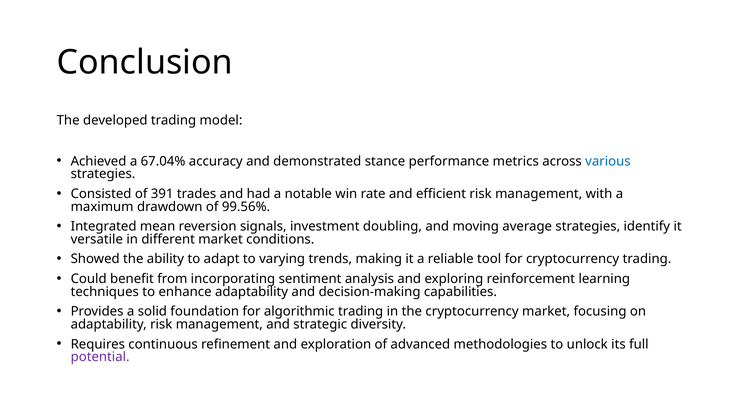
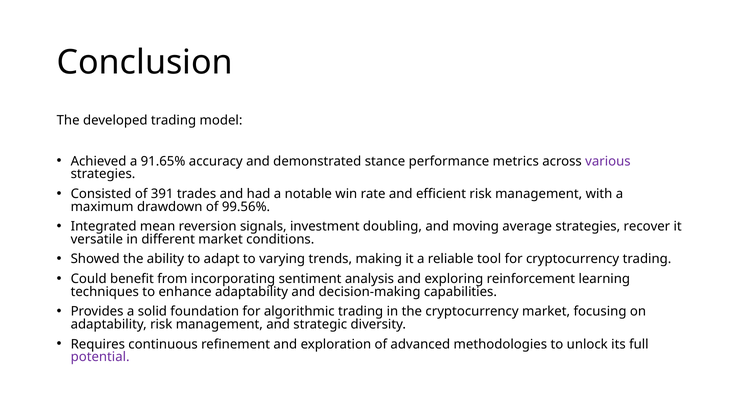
67.04%: 67.04% -> 91.65%
various colour: blue -> purple
identify: identify -> recover
